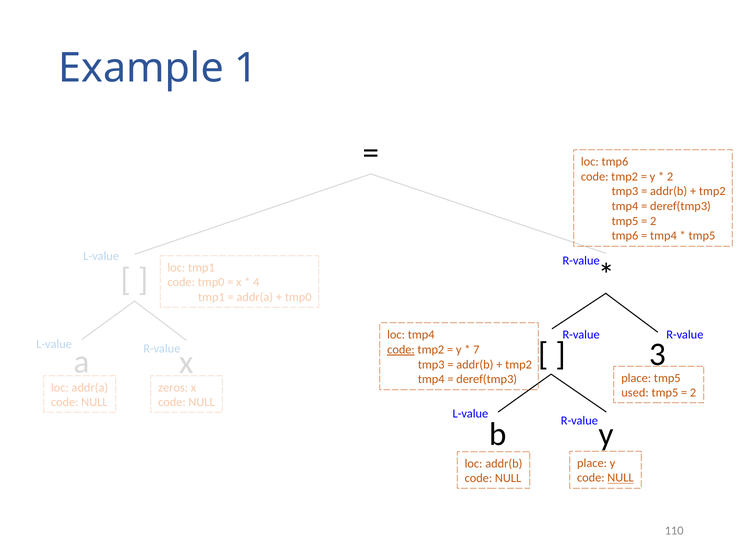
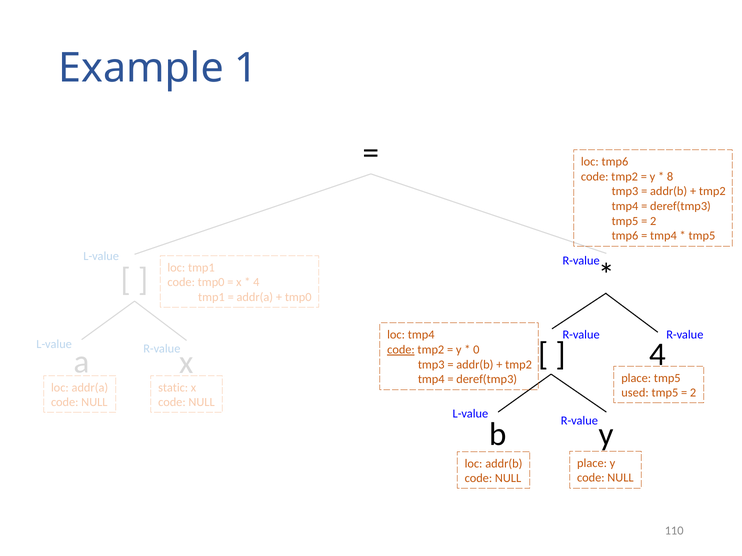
2 at (670, 177): 2 -> 8
7: 7 -> 0
x 3: 3 -> 4
zeros: zeros -> static
NULL at (621, 478) underline: present -> none
